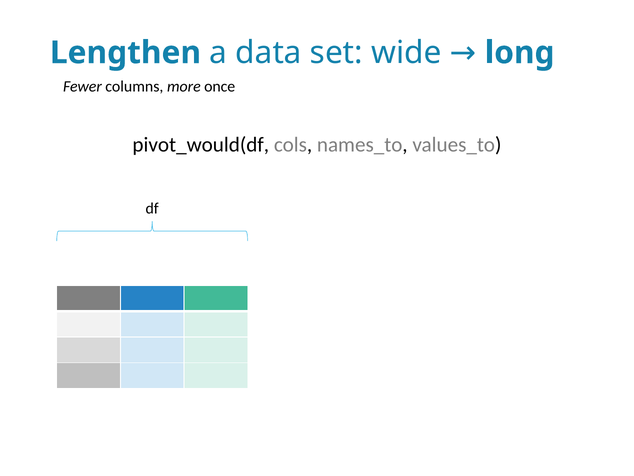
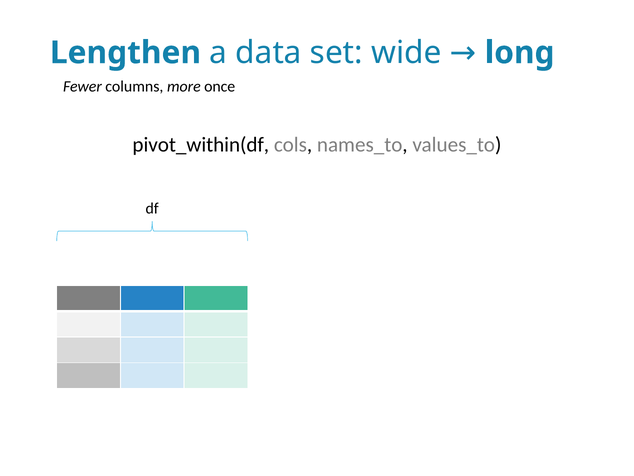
pivot_would(df: pivot_would(df -> pivot_within(df
